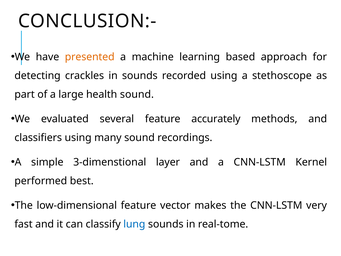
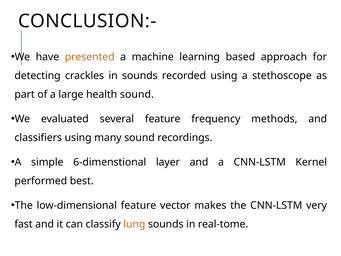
accurately: accurately -> frequency
3-dimenstional: 3-dimenstional -> 6-dimenstional
lung colour: blue -> orange
